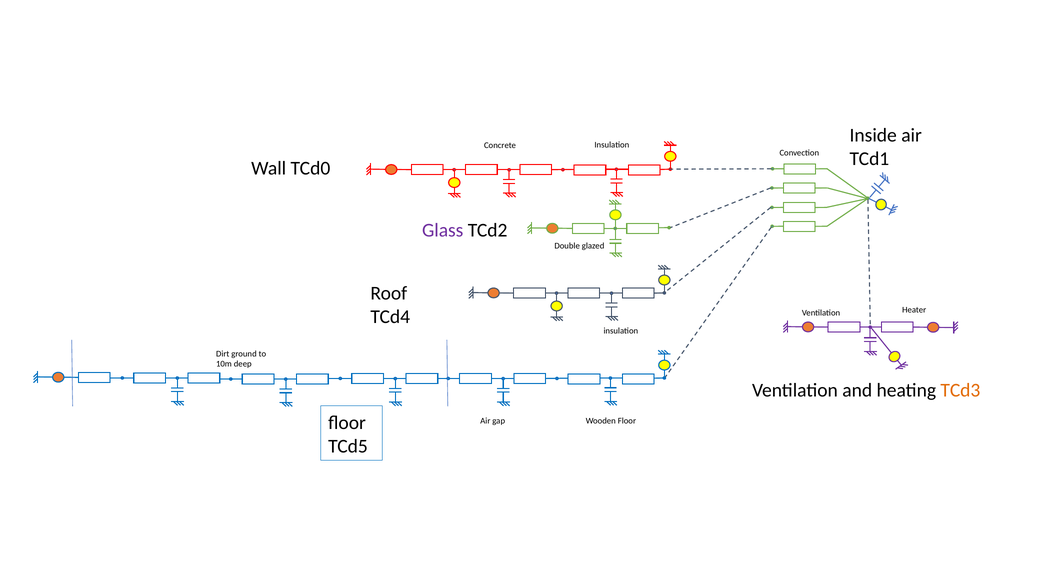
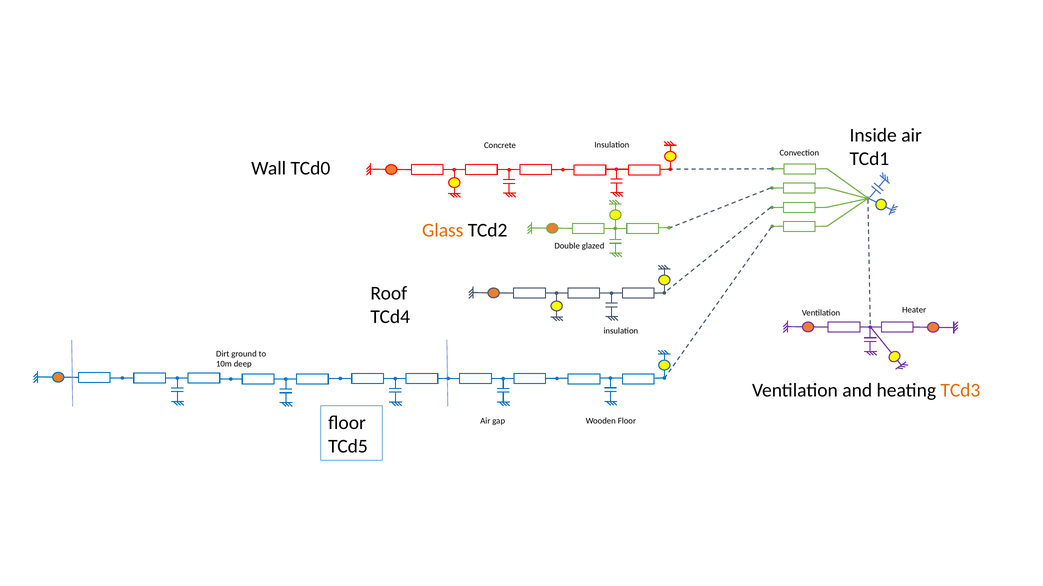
Glass colour: purple -> orange
